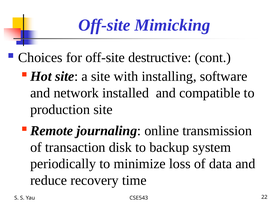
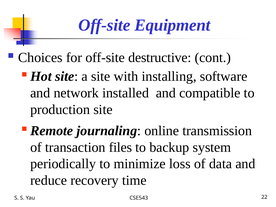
Mimicking: Mimicking -> Equipment
disk: disk -> files
